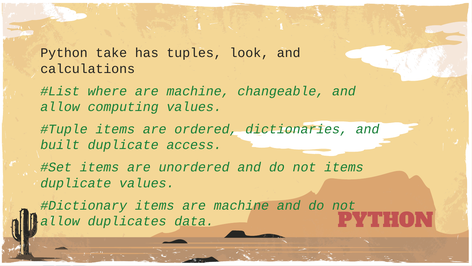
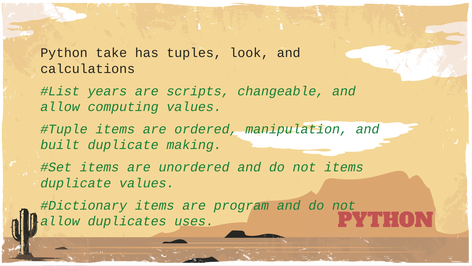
where: where -> years
machine at (198, 91): machine -> scripts
dictionaries: dictionaries -> manipulation
access: access -> making
items are machine: machine -> program
data: data -> uses
